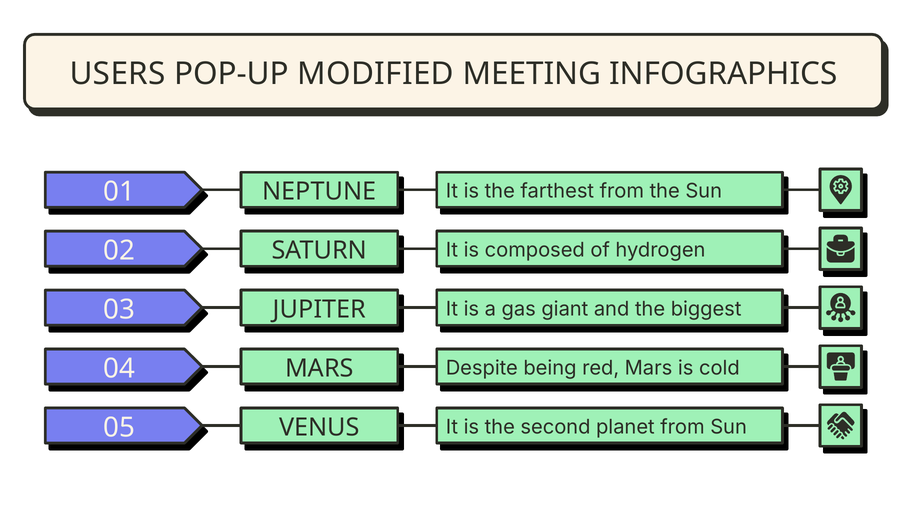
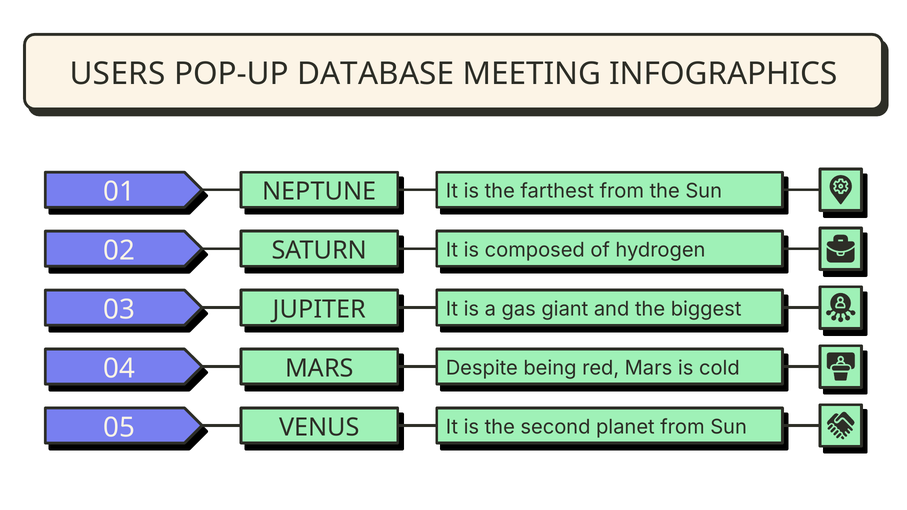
MODIFIED: MODIFIED -> DATABASE
